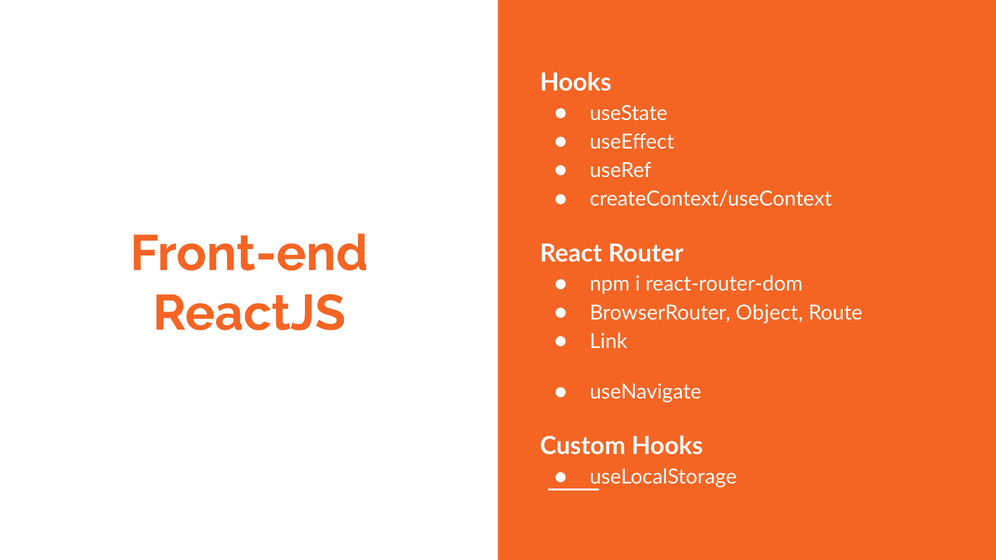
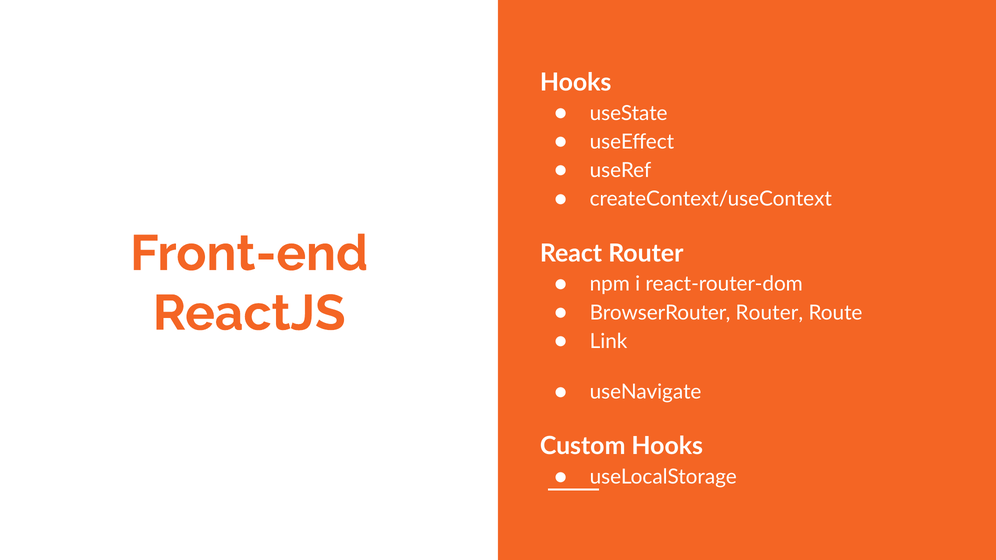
BrowserRouter Object: Object -> Router
